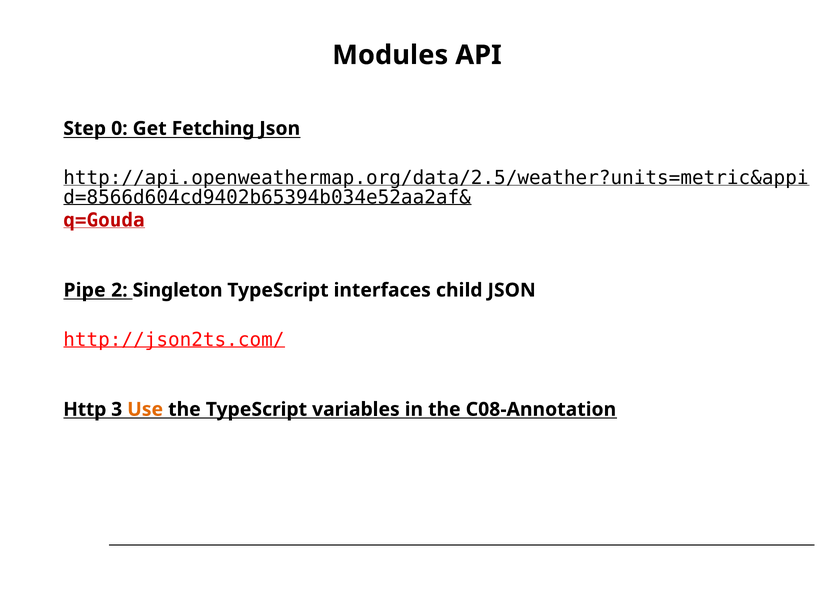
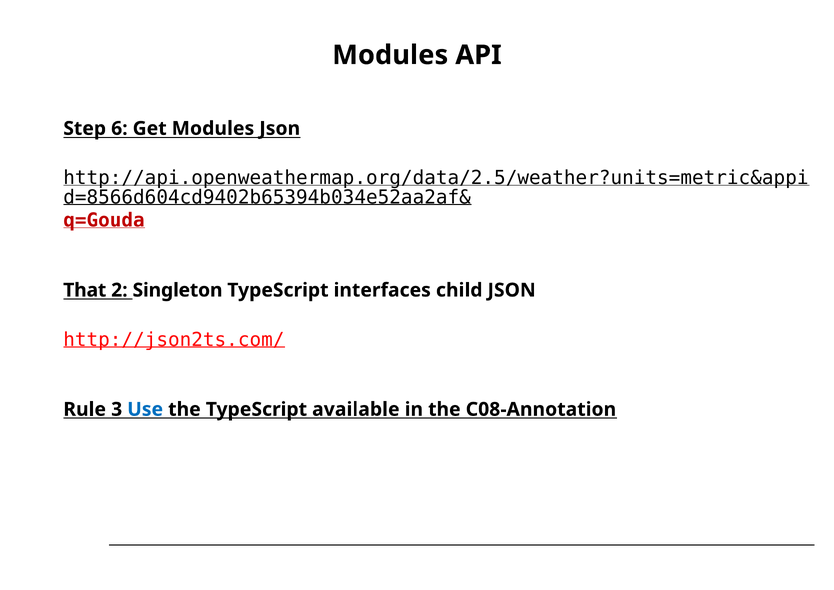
0: 0 -> 6
Get Fetching: Fetching -> Modules
Pipe: Pipe -> That
Http: Http -> Rule
Use colour: orange -> blue
variables: variables -> available
